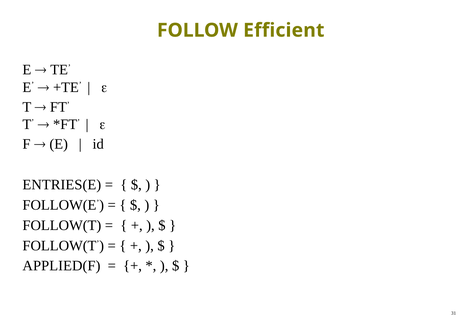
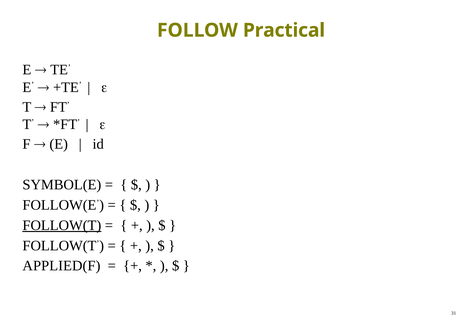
Efficient: Efficient -> Practical
ENTRIES(E: ENTRIES(E -> SYMBOL(E
FOLLOW(T at (62, 225) underline: none -> present
